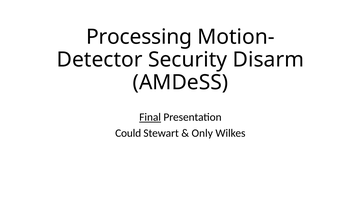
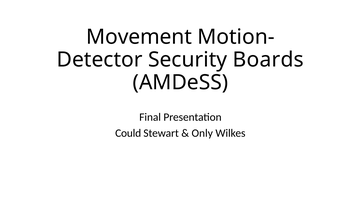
Processing: Processing -> Movement
Disarm: Disarm -> Boards
Final underline: present -> none
